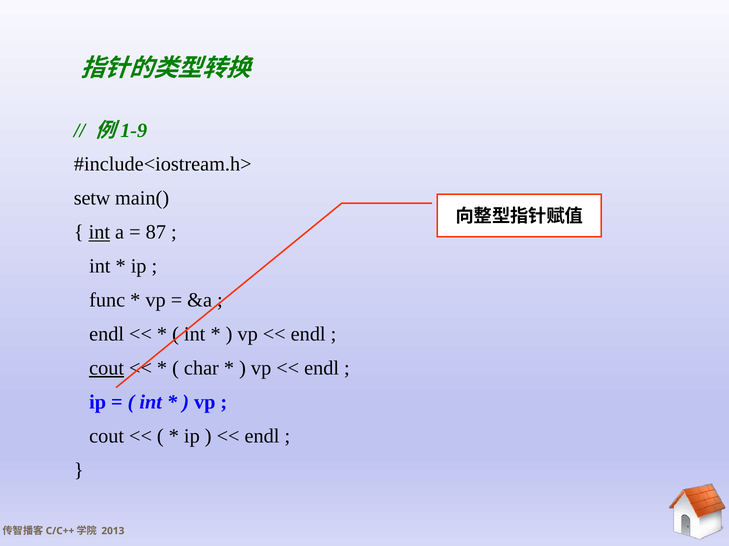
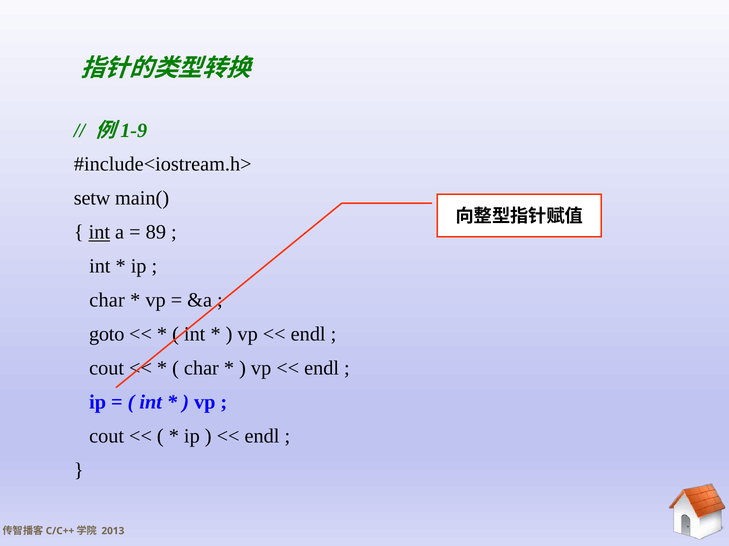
87: 87 -> 89
func at (107, 301): func -> char
endl at (107, 335): endl -> goto
cout at (107, 369) underline: present -> none
